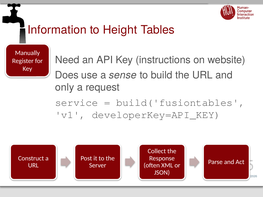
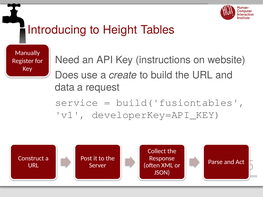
Information: Information -> Introducing
sense: sense -> create
only: only -> data
